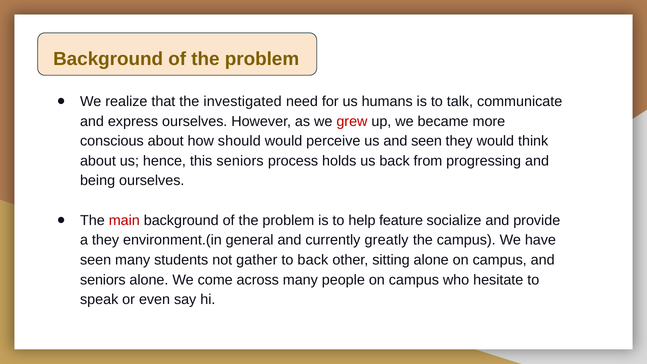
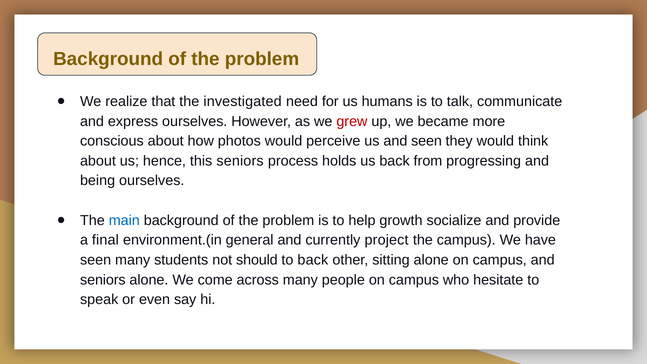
should: should -> photos
main colour: red -> blue
feature: feature -> growth
a they: they -> final
greatly: greatly -> project
gather: gather -> should
